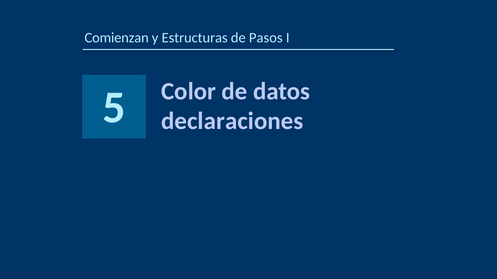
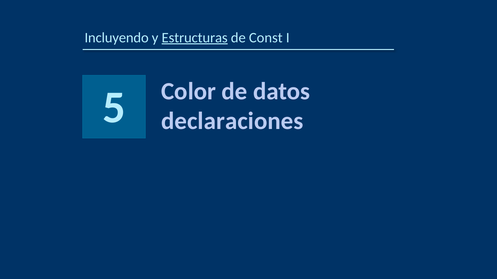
Comienzan: Comienzan -> Incluyendo
Estructuras underline: none -> present
Pasos: Pasos -> Const
